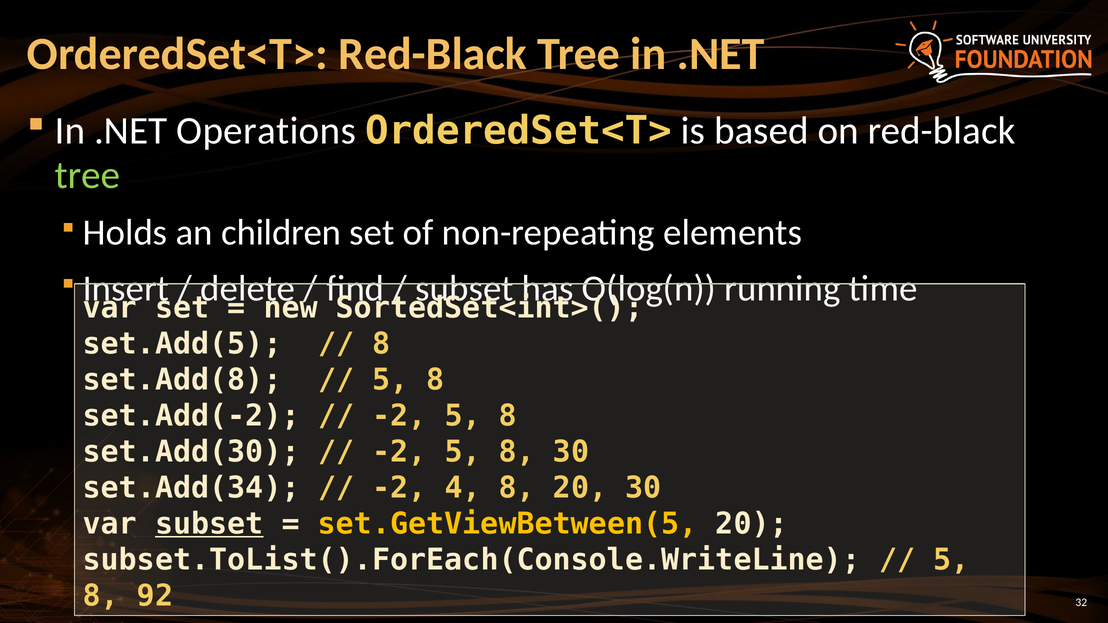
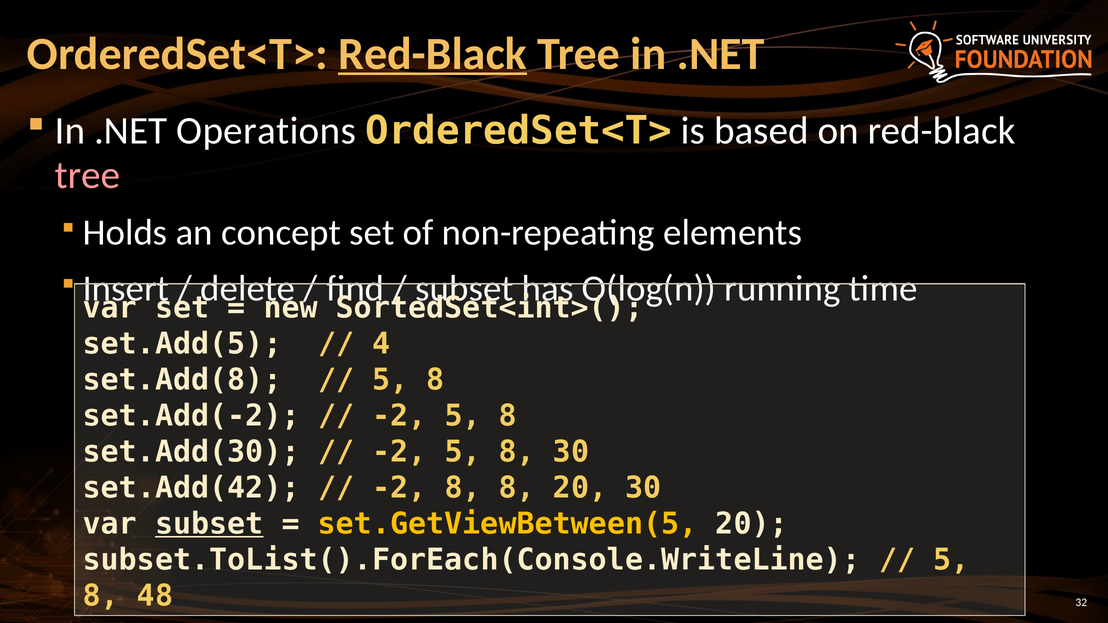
Red-Black at (433, 54) underline: none -> present
tree at (88, 176) colour: light green -> pink
children: children -> concept
8 at (381, 344): 8 -> 4
set.Add(34: set.Add(34 -> set.Add(42
-2 4: 4 -> 8
92: 92 -> 48
